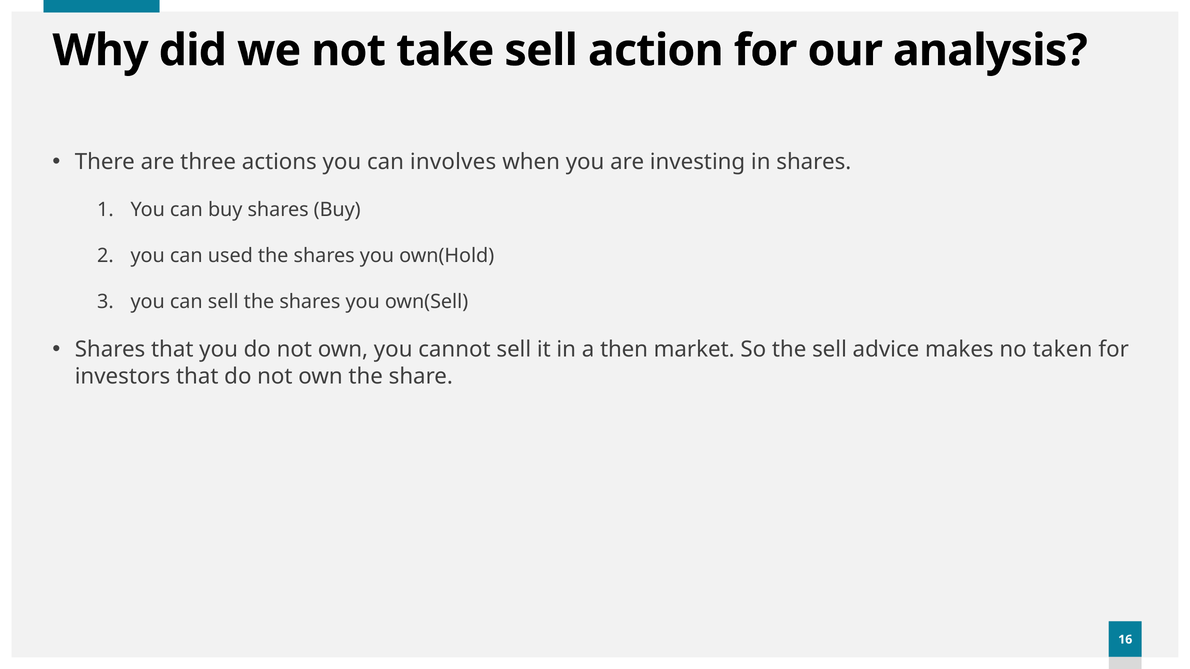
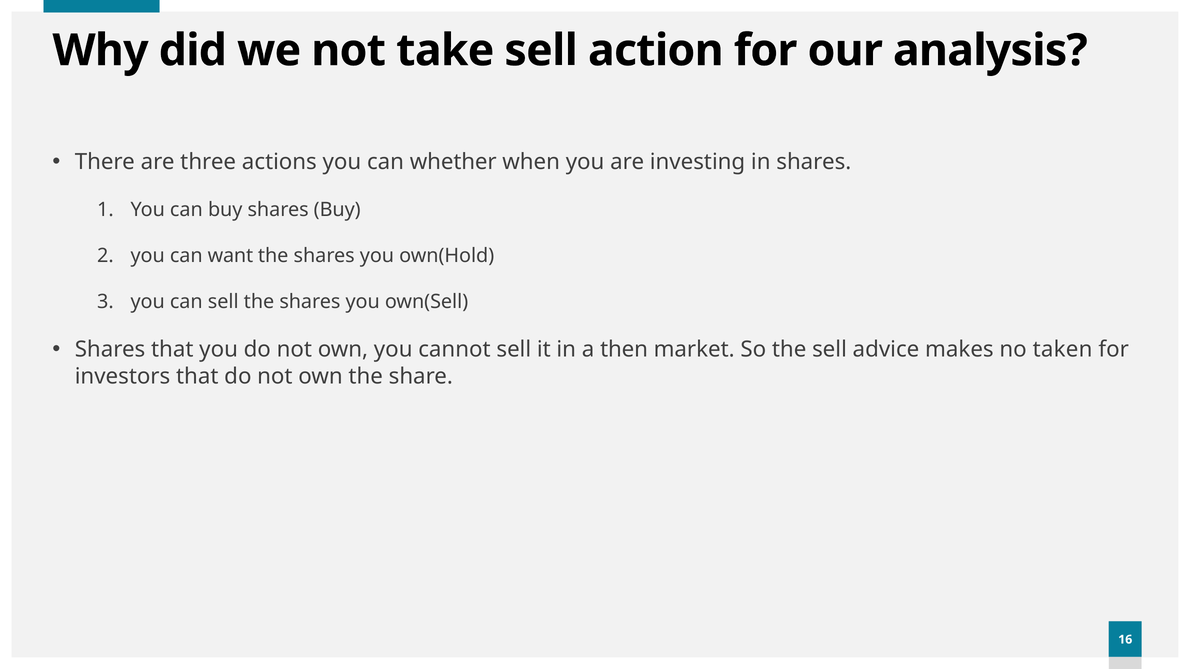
involves: involves -> whether
used: used -> want
